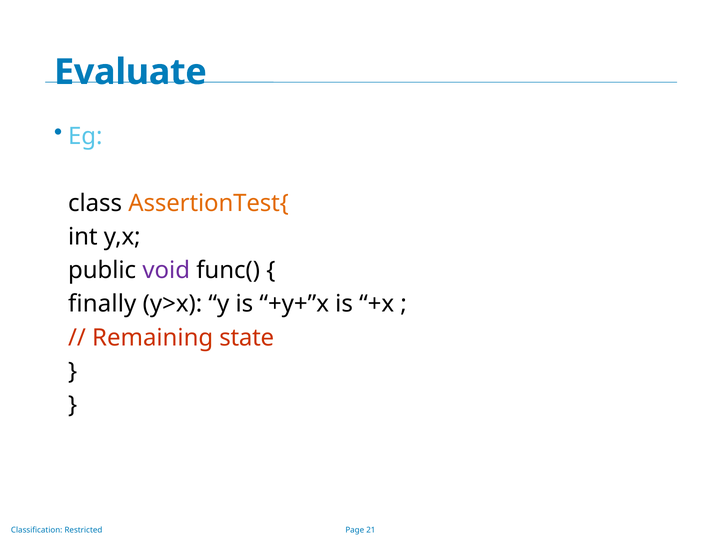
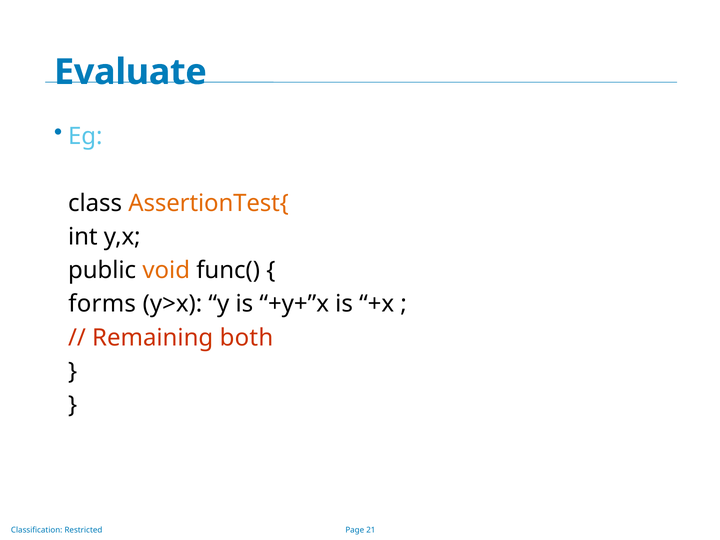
void colour: purple -> orange
finally: finally -> forms
state: state -> both
